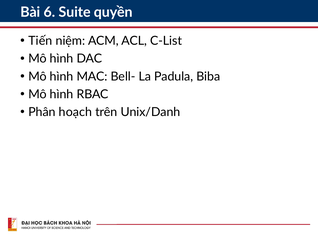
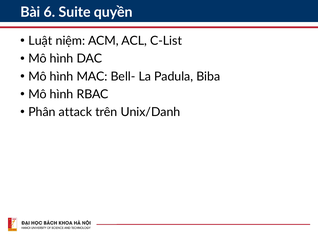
Tiến: Tiến -> Luật
hoạch: hoạch -> attack
